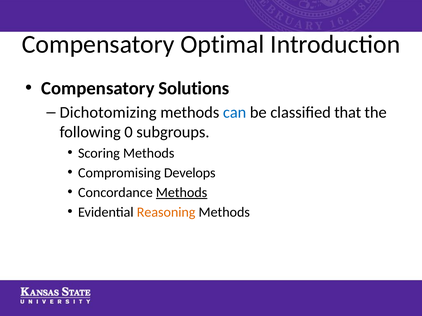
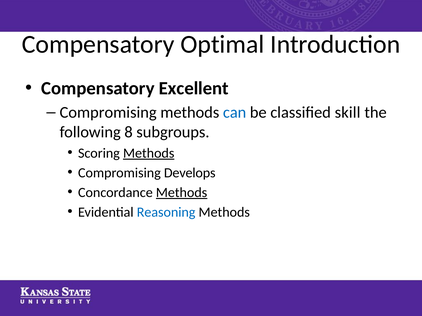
Solutions: Solutions -> Excellent
Dichotomizing at (108, 113): Dichotomizing -> Compromising
that: that -> skill
0: 0 -> 8
Methods at (149, 153) underline: none -> present
Reasoning colour: orange -> blue
